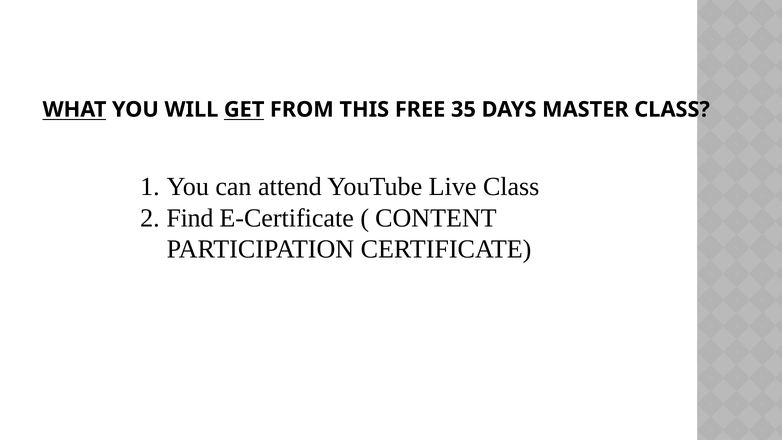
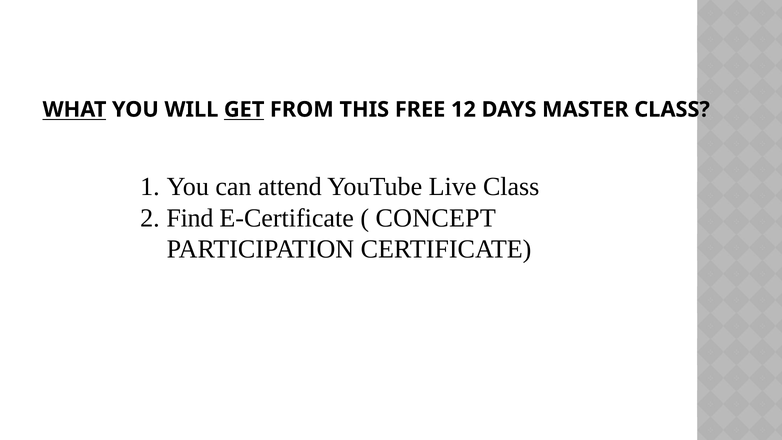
35: 35 -> 12
CONTENT: CONTENT -> CONCEPT
